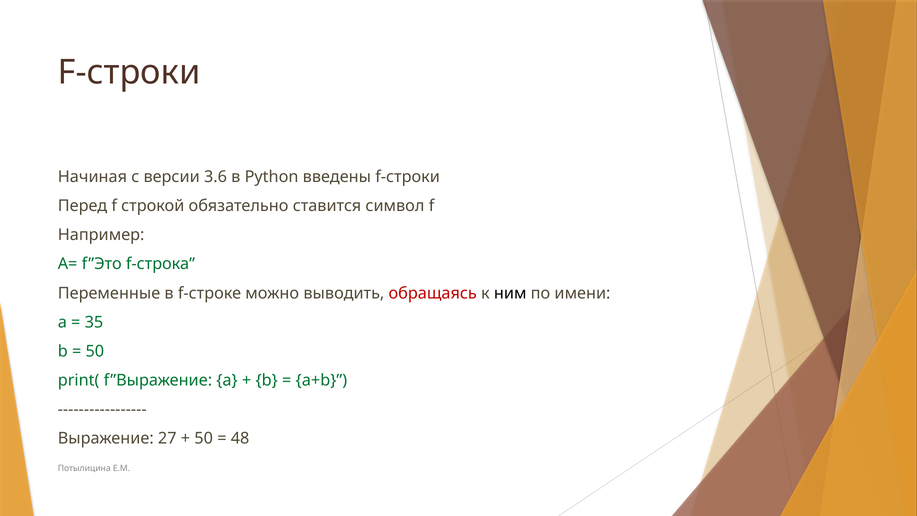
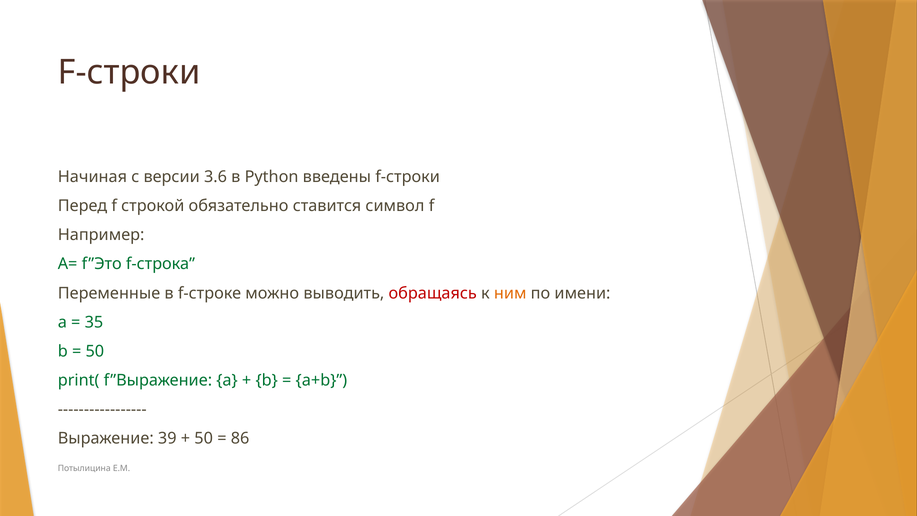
ним colour: black -> orange
27: 27 -> 39
48: 48 -> 86
